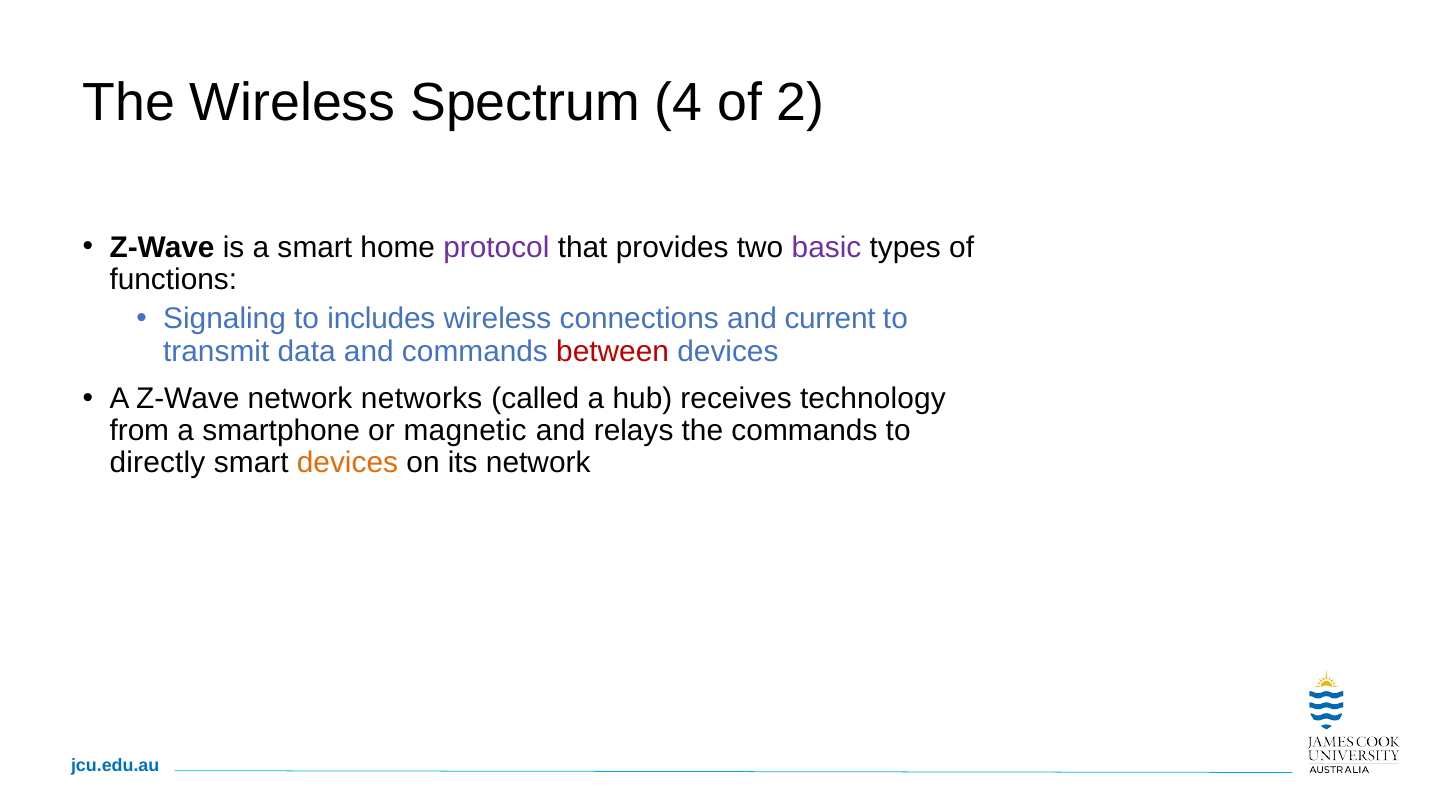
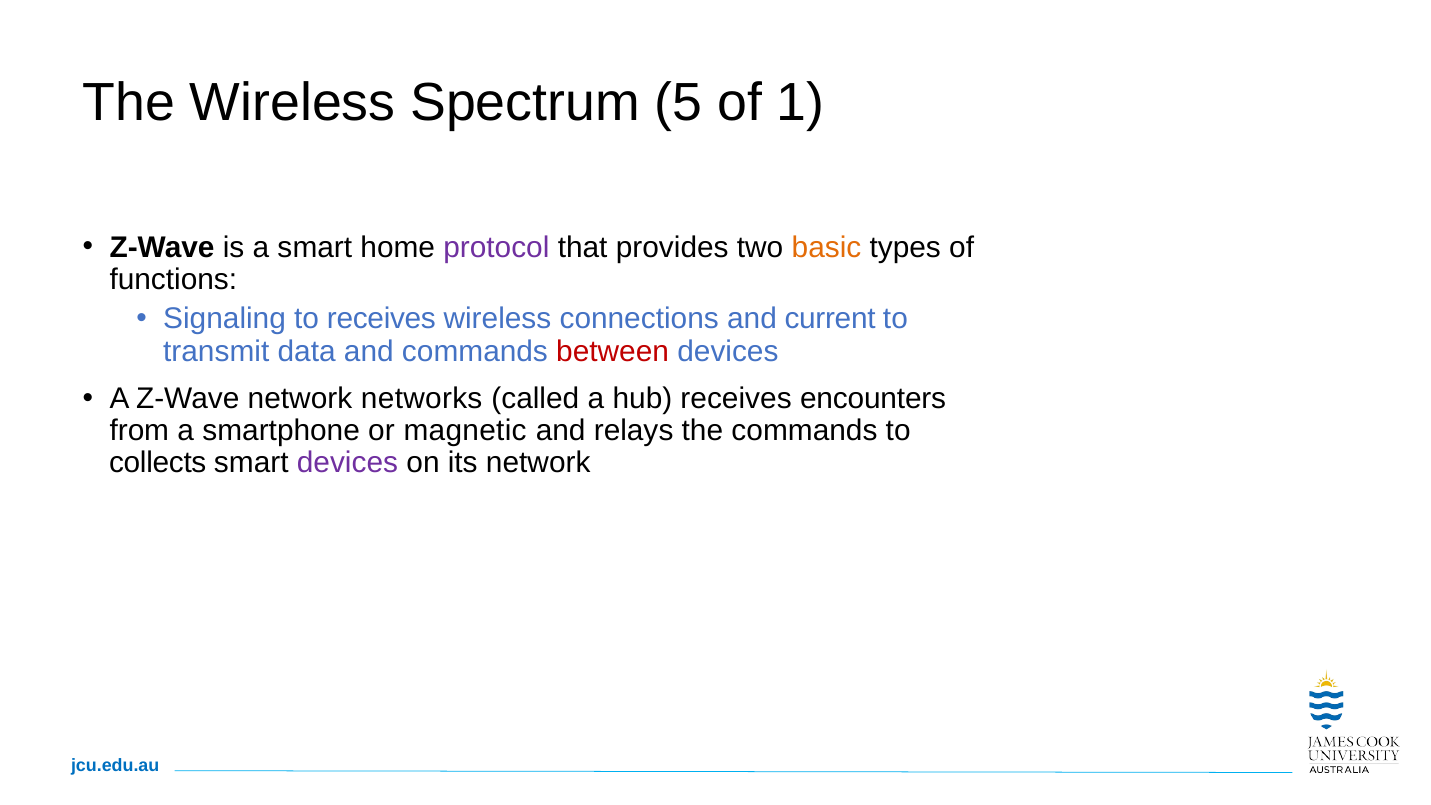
4: 4 -> 5
2: 2 -> 1
basic colour: purple -> orange
to includes: includes -> receives
technology: technology -> encounters
directly: directly -> collects
devices at (347, 463) colour: orange -> purple
